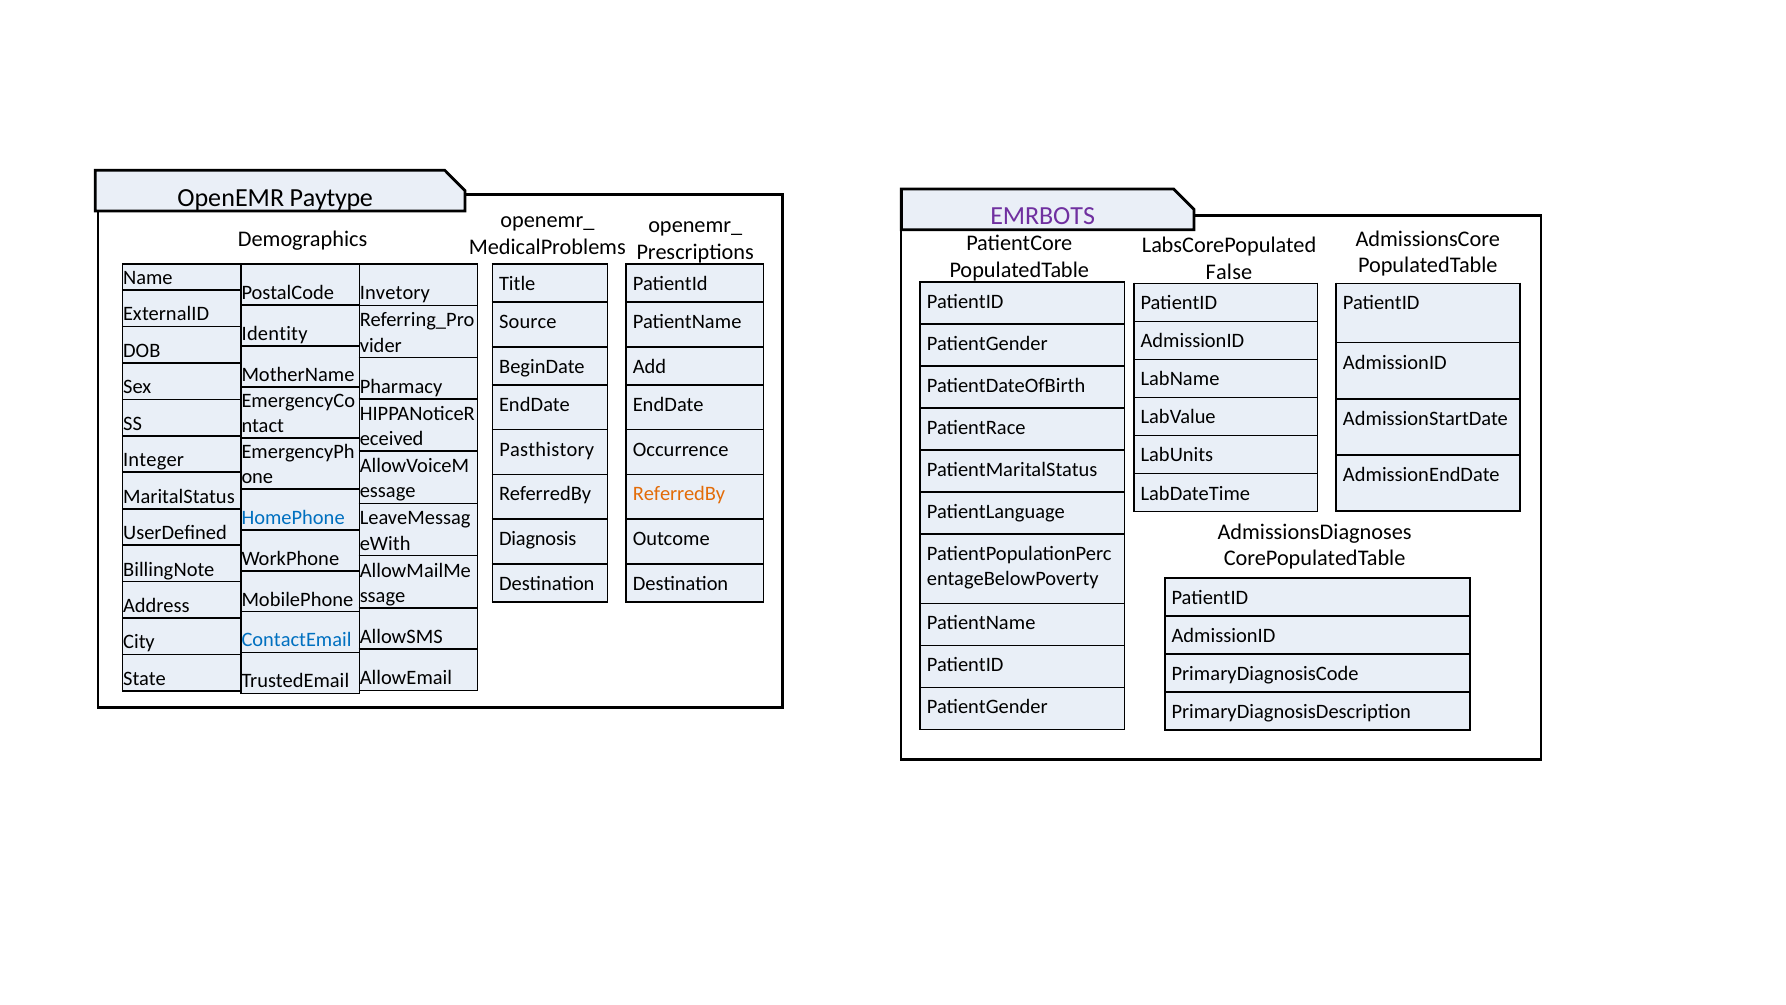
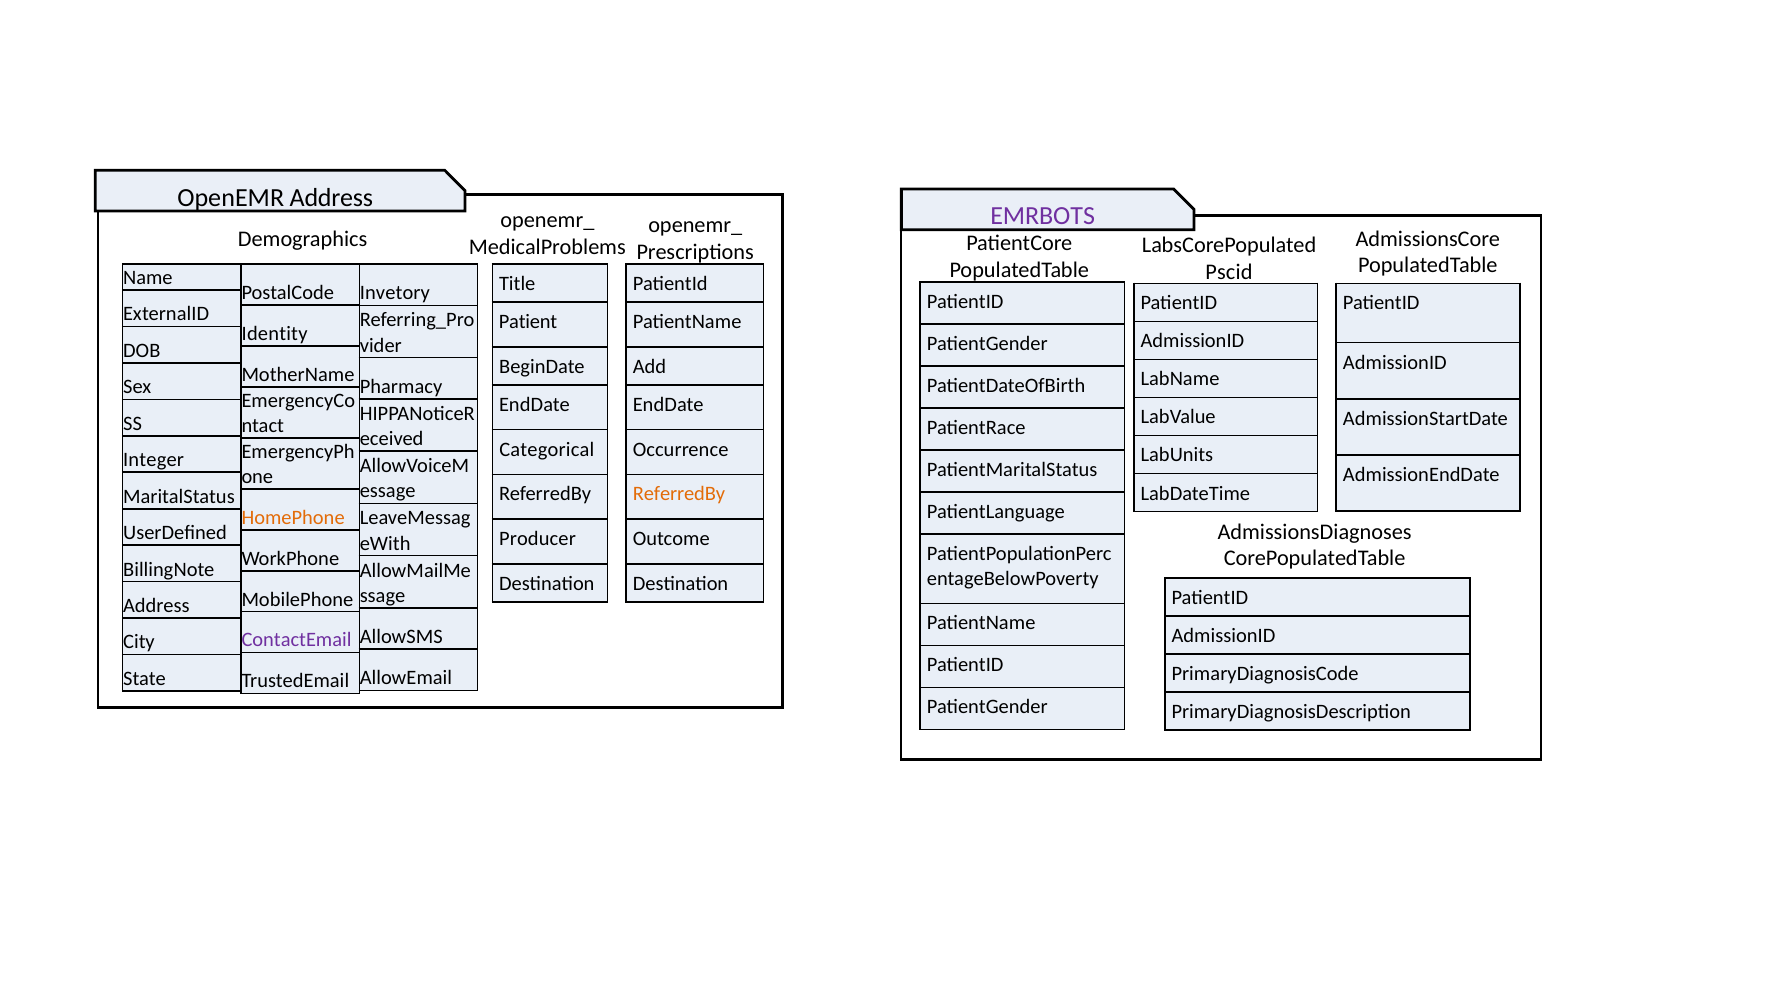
OpenEMR Paytype: Paytype -> Address
False: False -> Pscid
Source: Source -> Patient
Pasthistory: Pasthistory -> Categorical
HomePhone colour: blue -> orange
Diagnosis: Diagnosis -> Producer
ContactEmail colour: blue -> purple
